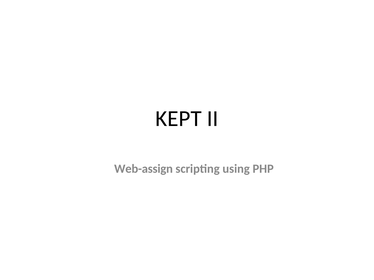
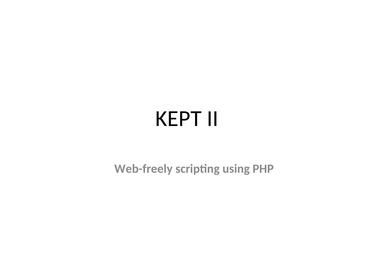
Web-assign: Web-assign -> Web-freely
